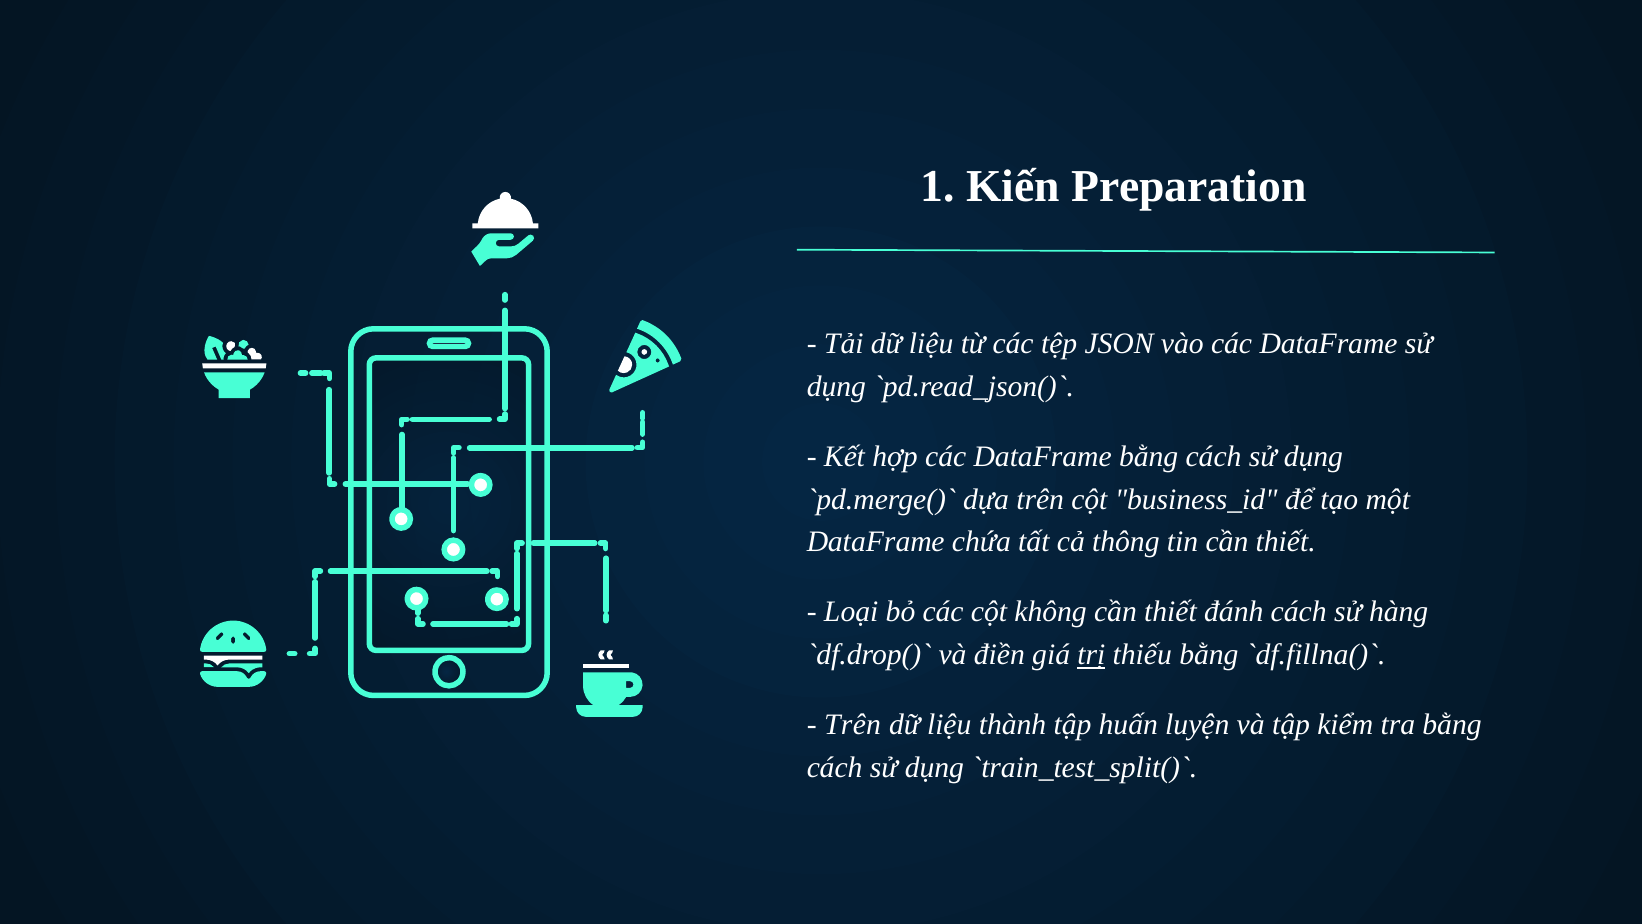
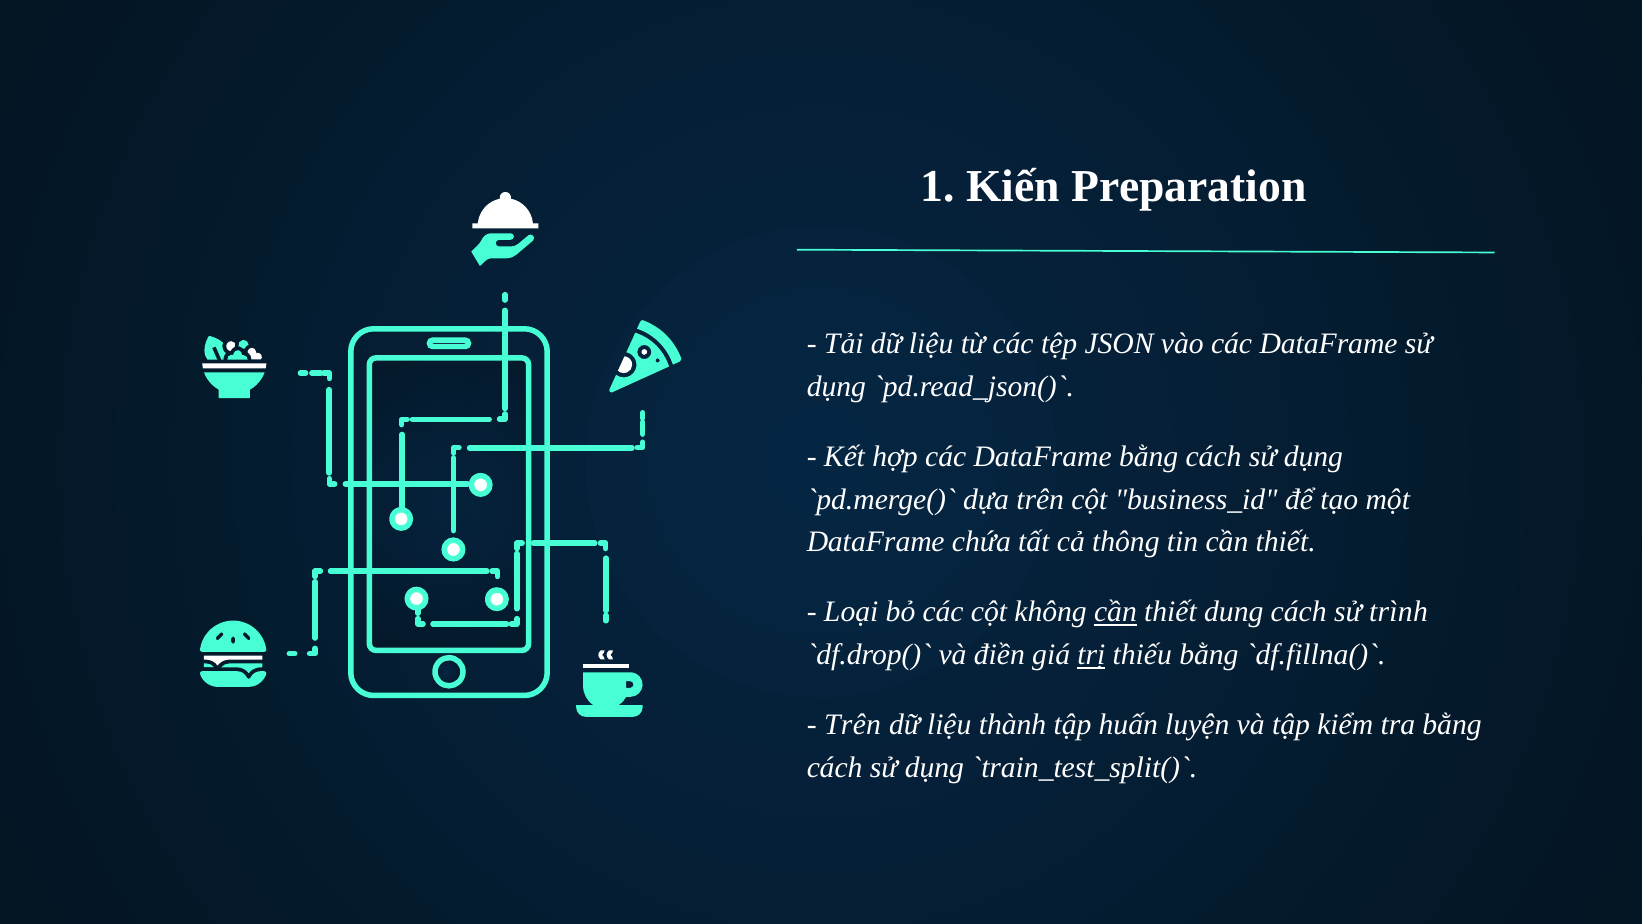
cần at (1115, 612) underline: none -> present
đánh: đánh -> dung
hàng: hàng -> trình
